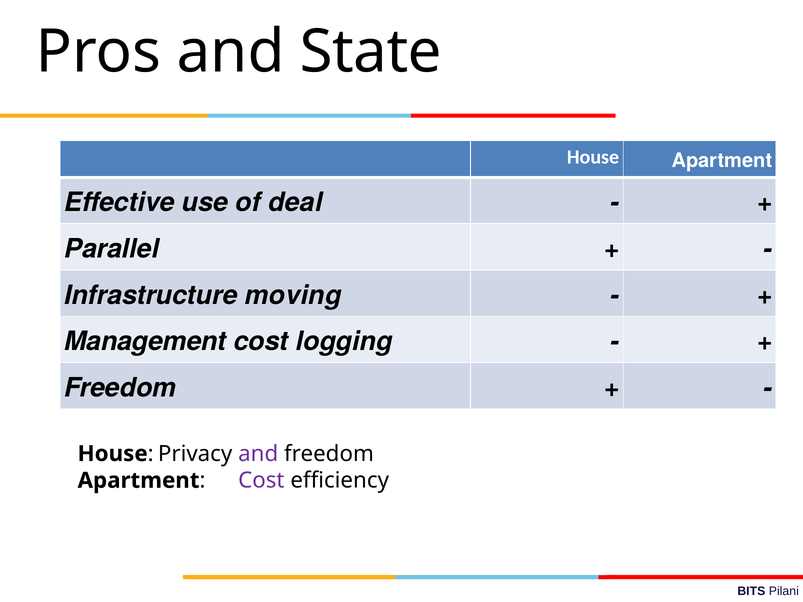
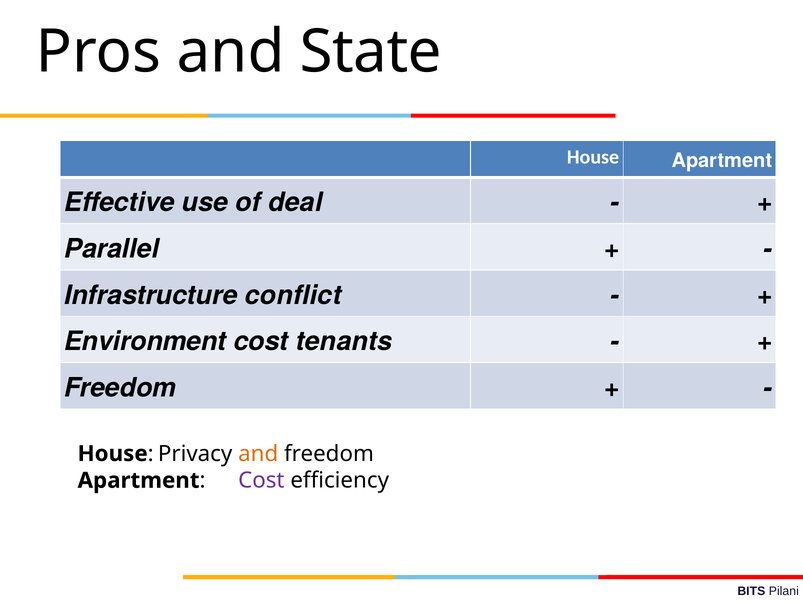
moving: moving -> conflict
Management: Management -> Environment
logging: logging -> tenants
and at (258, 454) colour: purple -> orange
